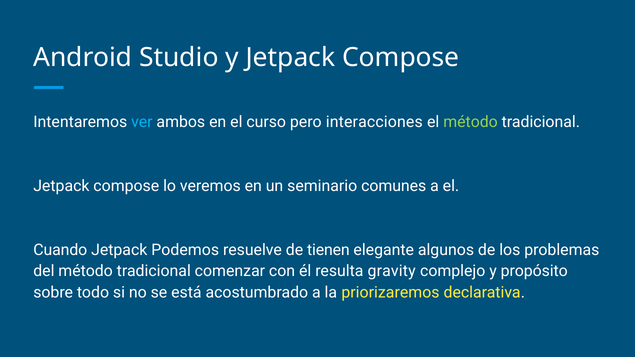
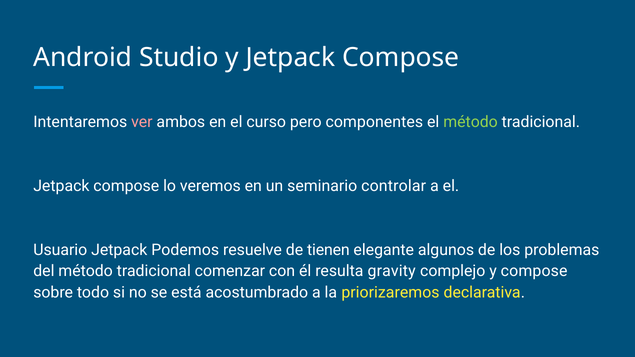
ver colour: light blue -> pink
interacciones: interacciones -> componentes
comunes: comunes -> controlar
Cuando: Cuando -> Usuario
y propósito: propósito -> compose
